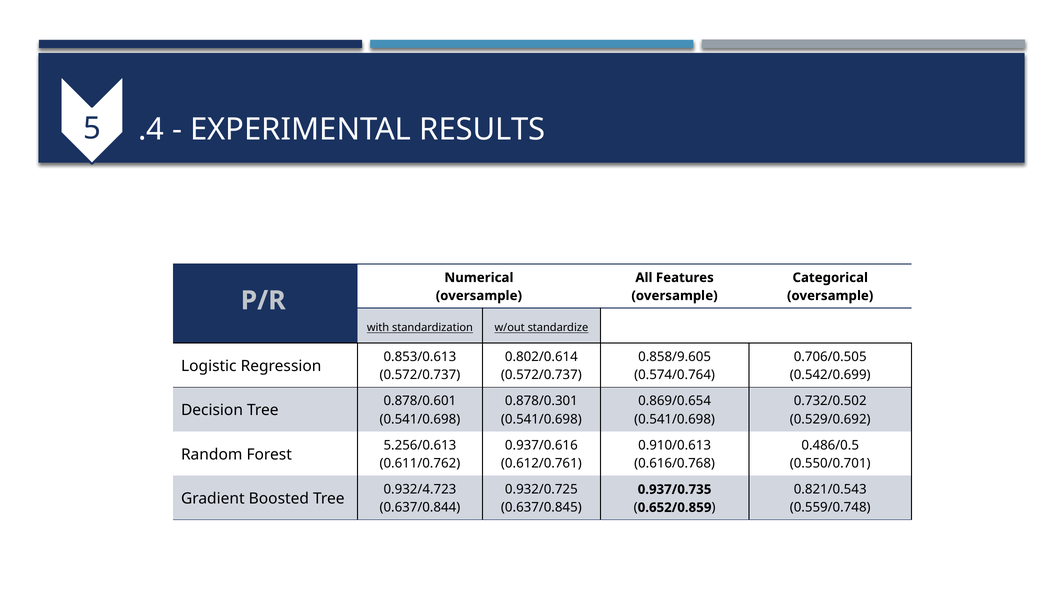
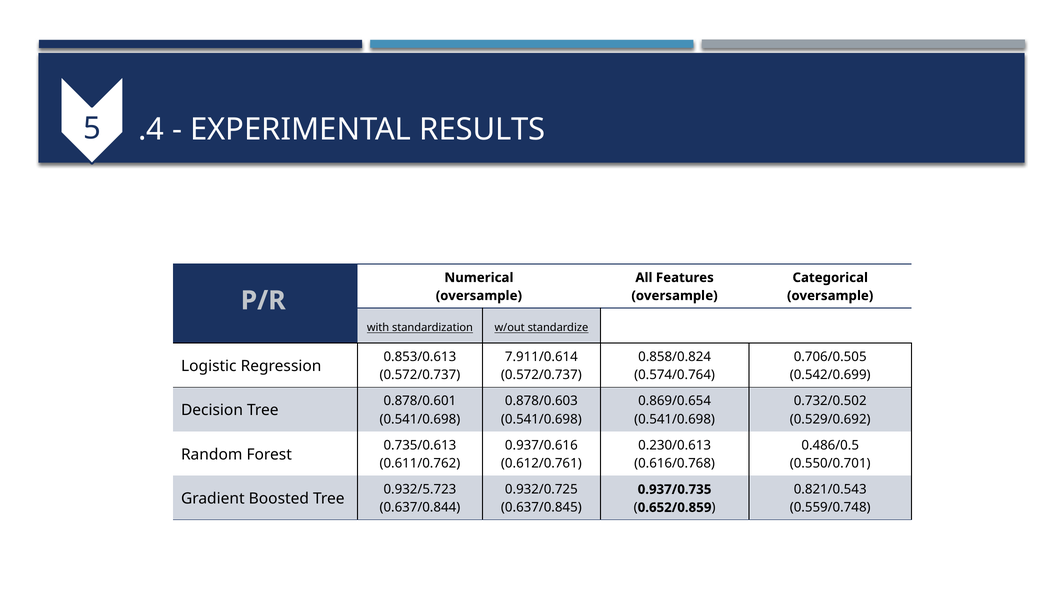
0.802/0.614: 0.802/0.614 -> 7.911/0.614
0.858/9.605: 0.858/9.605 -> 0.858/0.824
0.878/0.301: 0.878/0.301 -> 0.878/0.603
5.256/0.613: 5.256/0.613 -> 0.735/0.613
0.910/0.613: 0.910/0.613 -> 0.230/0.613
0.932/4.723: 0.932/4.723 -> 0.932/5.723
